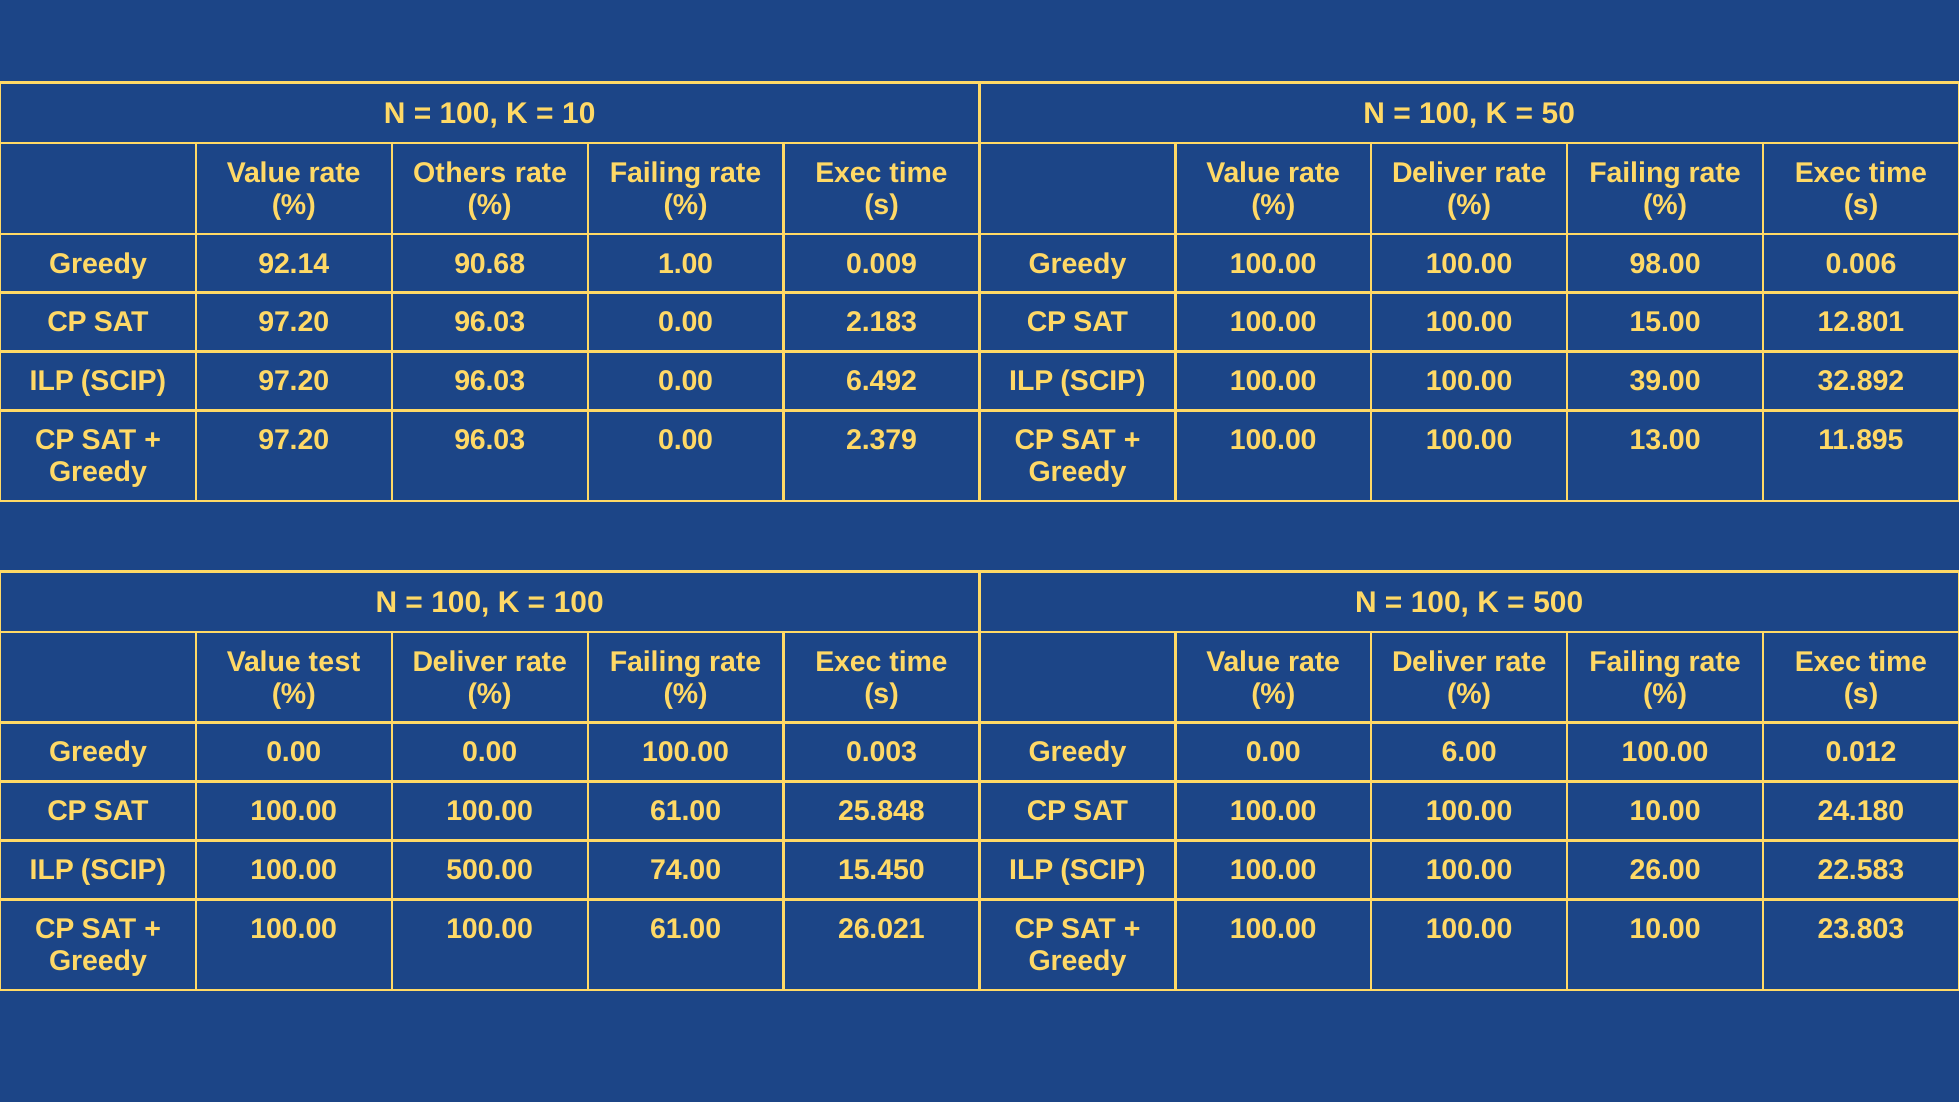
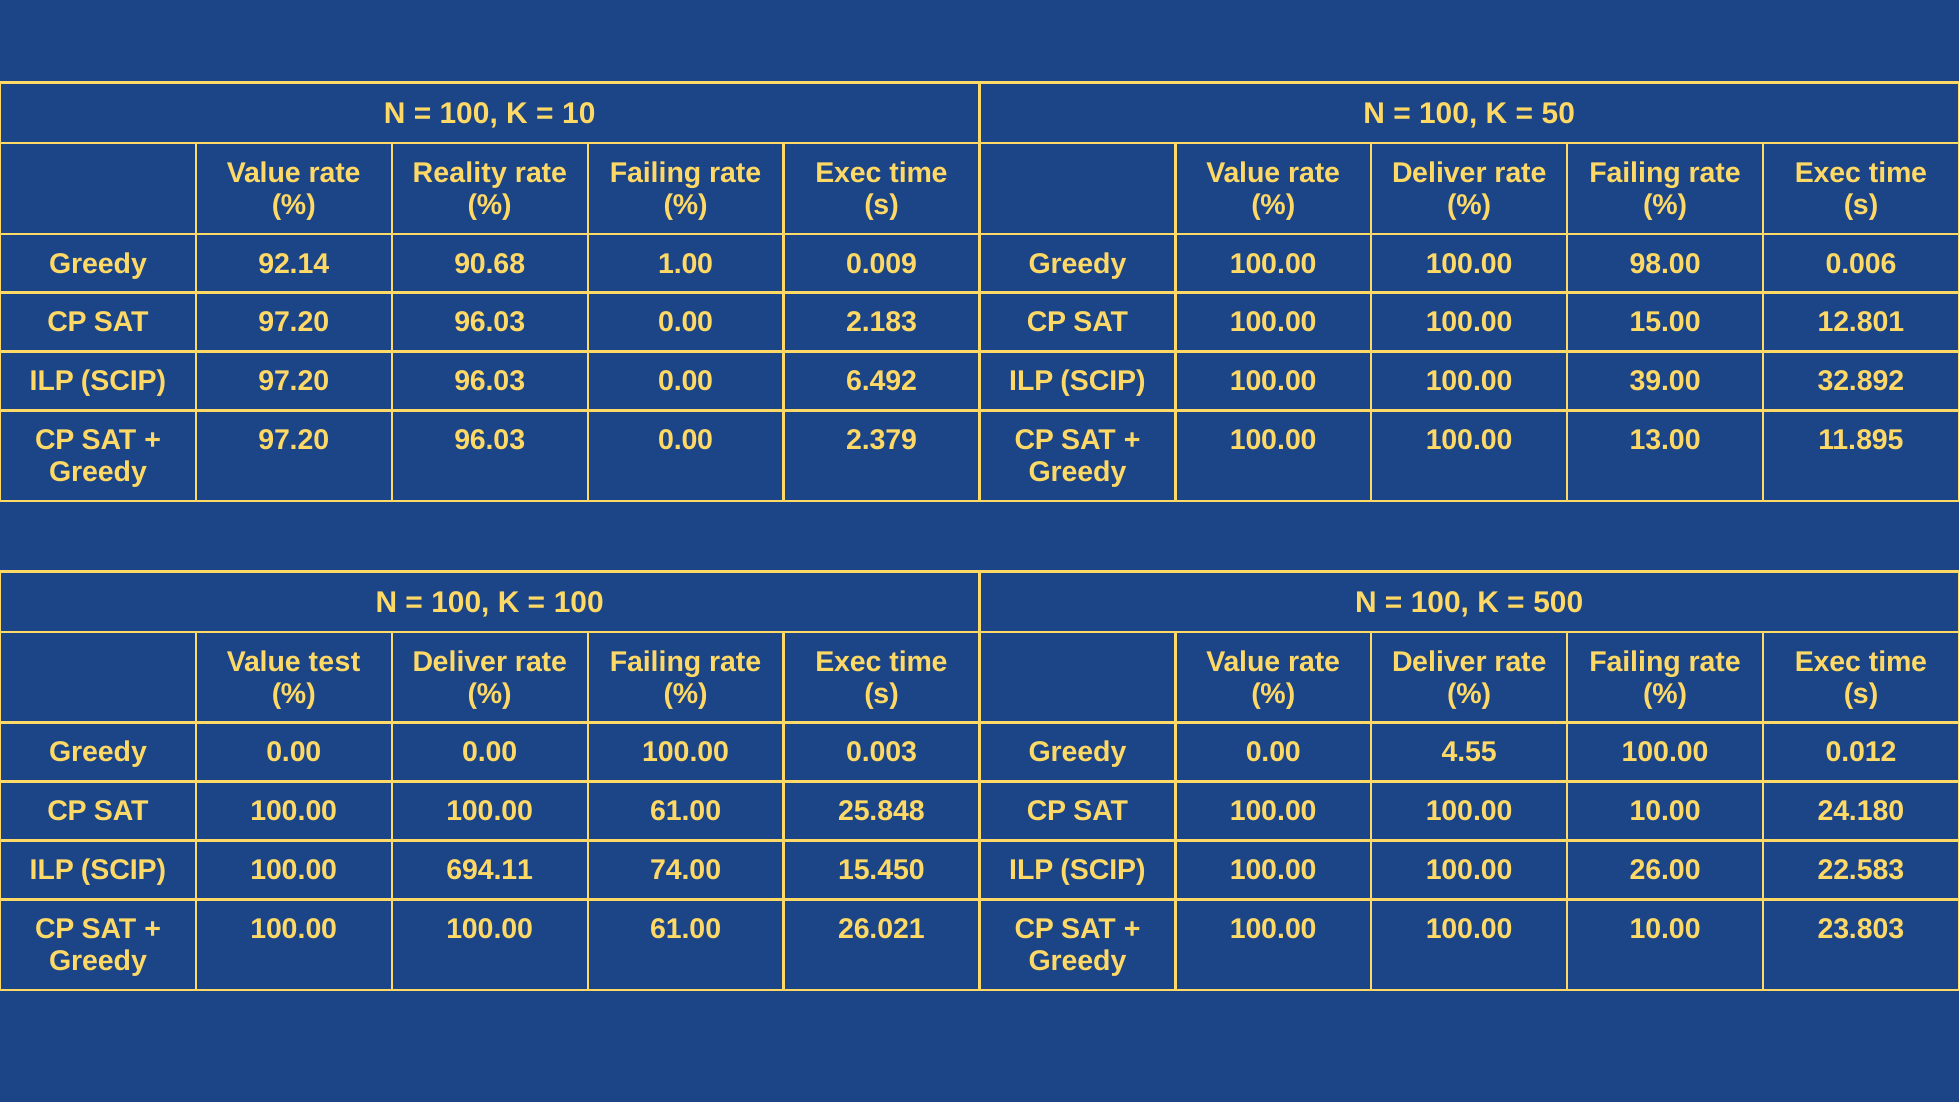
Others: Others -> Reality
6.00: 6.00 -> 4.55
500.00: 500.00 -> 694.11
